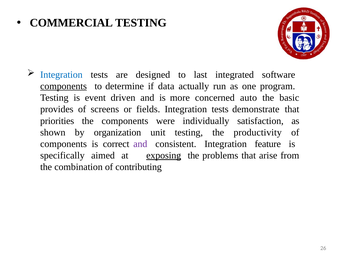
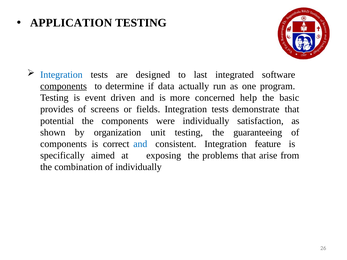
COMMERCIAL: COMMERCIAL -> APPLICATION
auto: auto -> help
priorities: priorities -> potential
productivity: productivity -> guaranteeing
and at (140, 144) colour: purple -> blue
exposing underline: present -> none
of contributing: contributing -> individually
